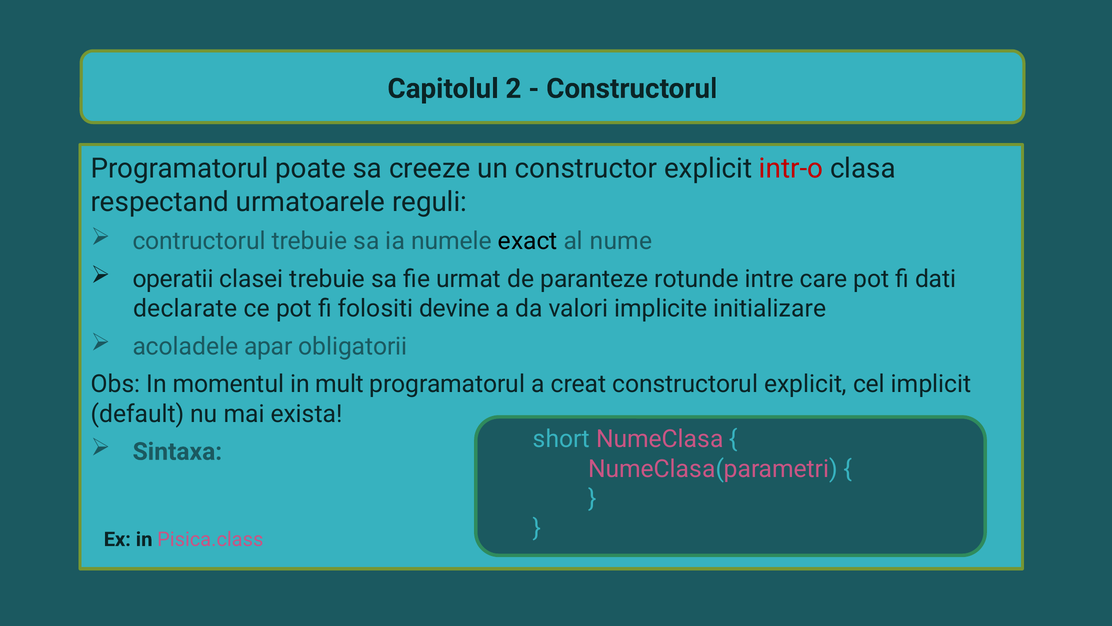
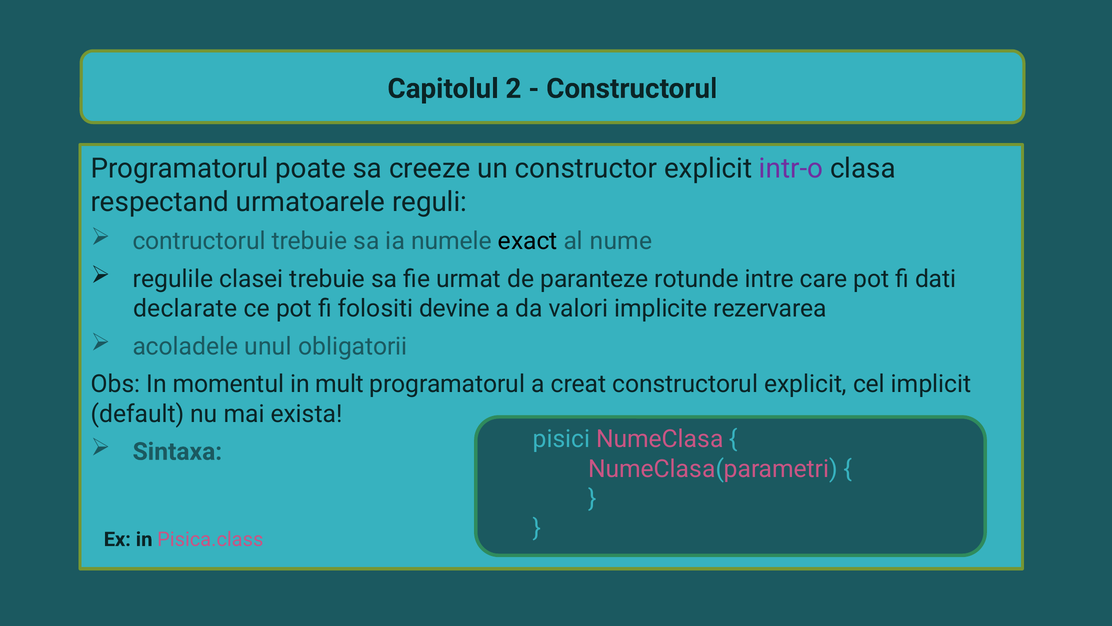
intr-o colour: red -> purple
operatii: operatii -> regulile
initializare: initializare -> rezervarea
apar: apar -> unul
short: short -> pisici
